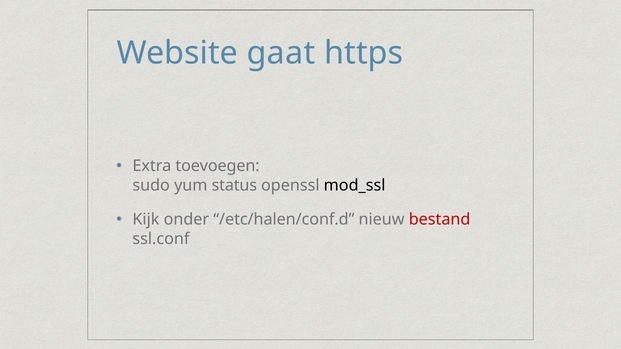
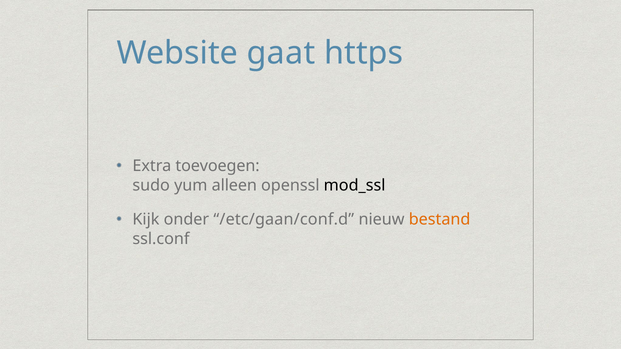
status: status -> alleen
/etc/halen/conf.d: /etc/halen/conf.d -> /etc/gaan/conf.d
bestand colour: red -> orange
